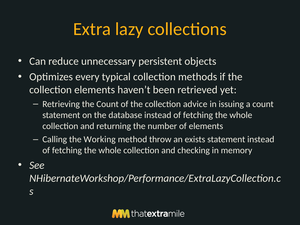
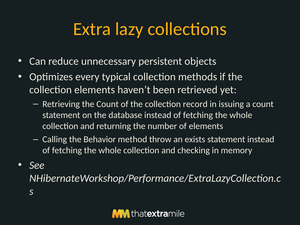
advice: advice -> record
Working: Working -> Behavior
